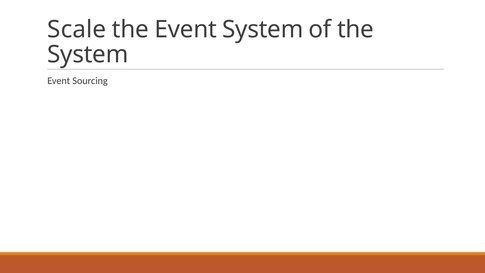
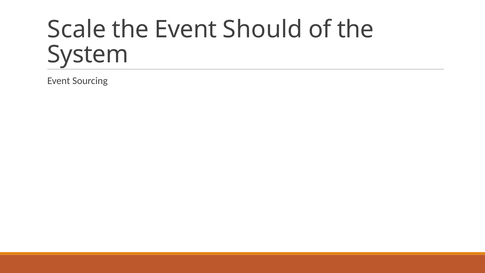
Event System: System -> Should
